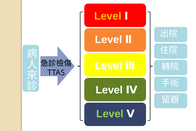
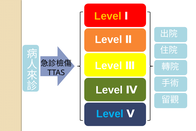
Level at (110, 114) colour: light green -> light blue
